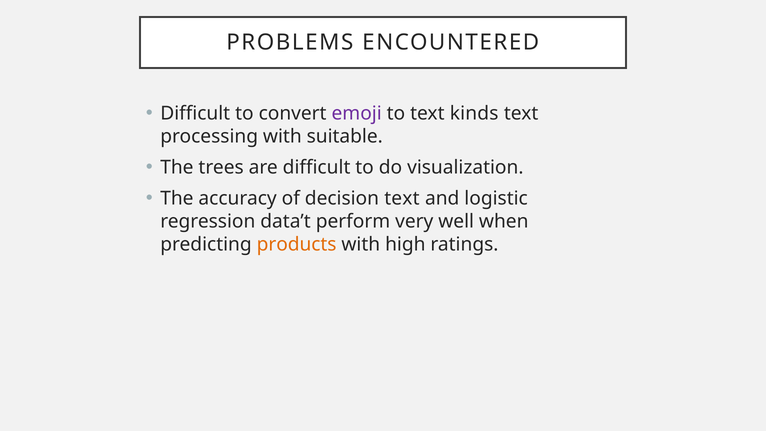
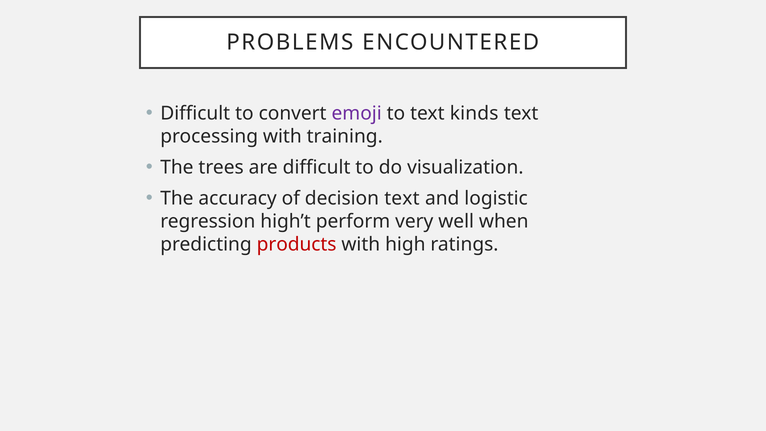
suitable: suitable -> training
data’t: data’t -> high’t
products colour: orange -> red
